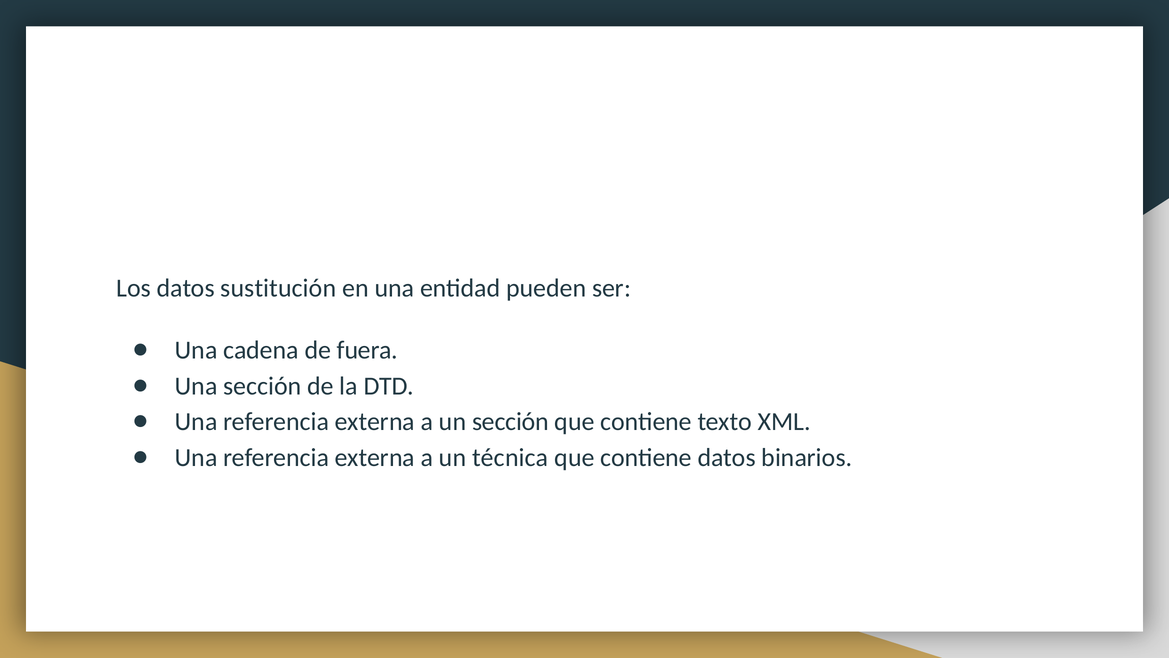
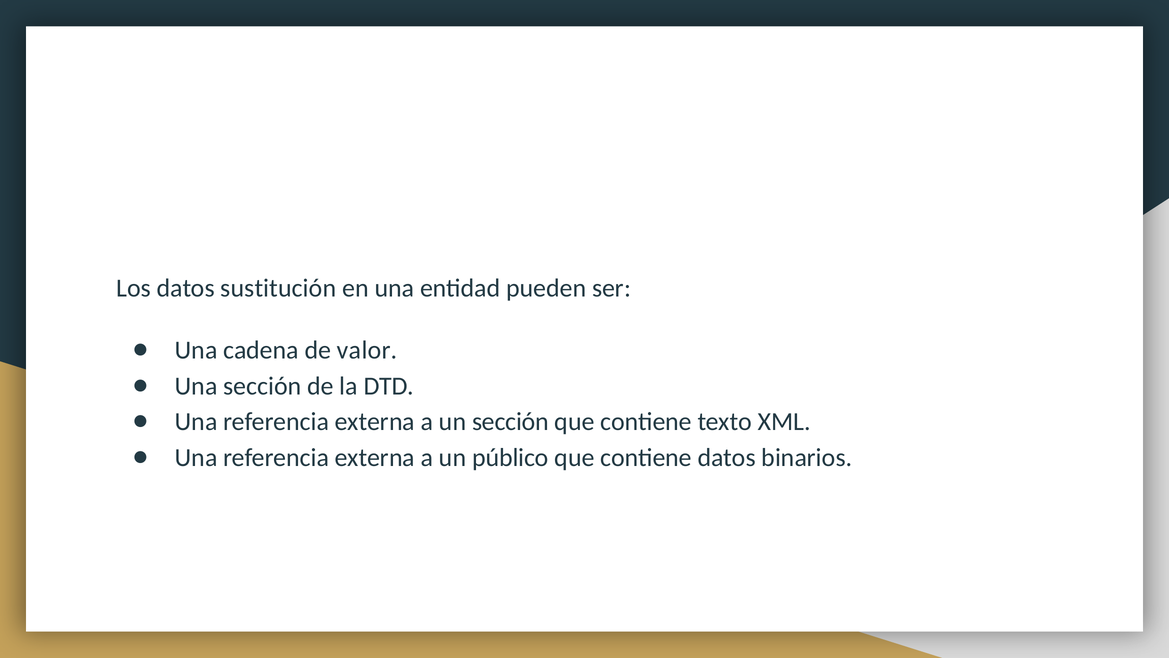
fuera: fuera -> valor
técnica: técnica -> público
